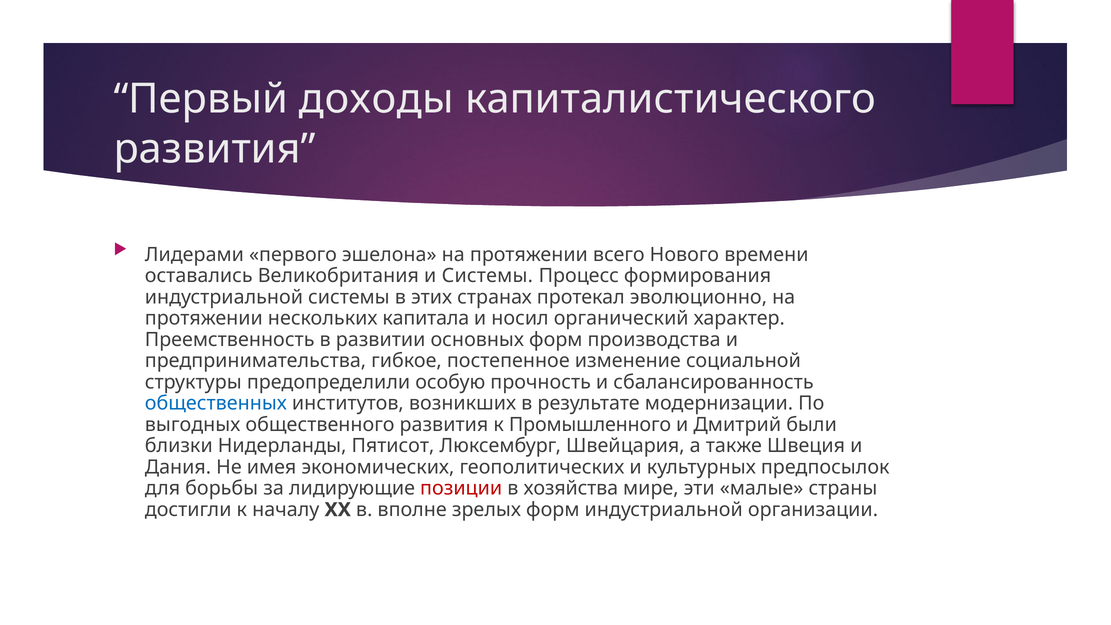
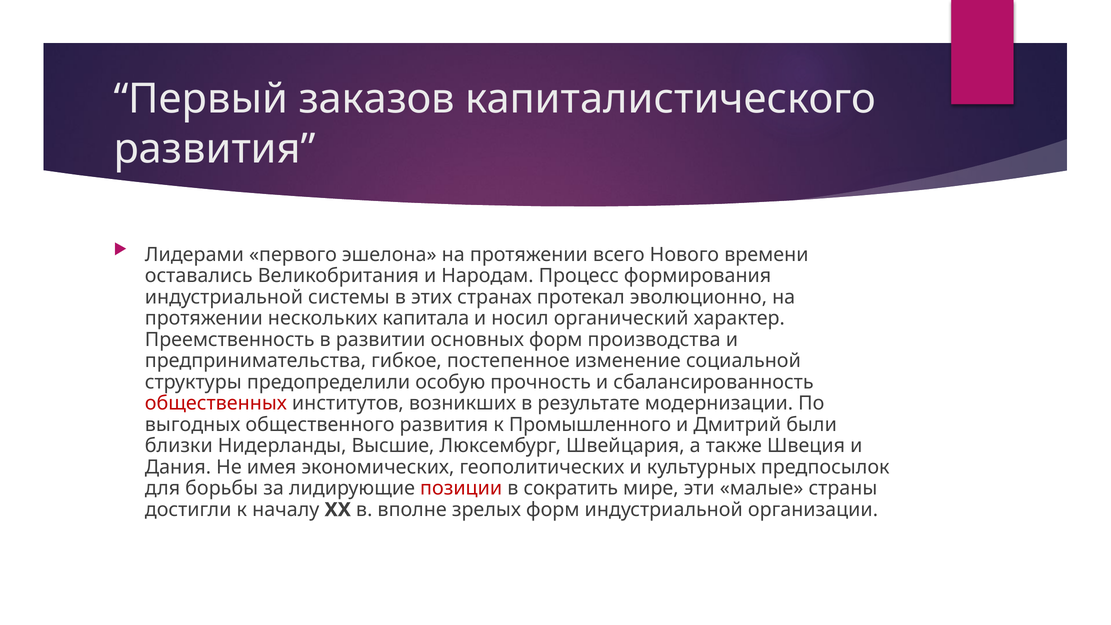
доходы: доходы -> заказов
и Системы: Системы -> Народам
общественных colour: blue -> red
Пятисот: Пятисот -> Высшие
хозяйства: хозяйства -> сократить
